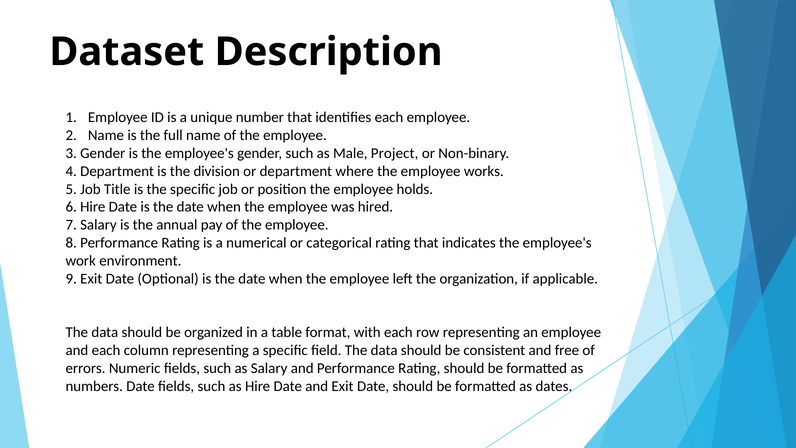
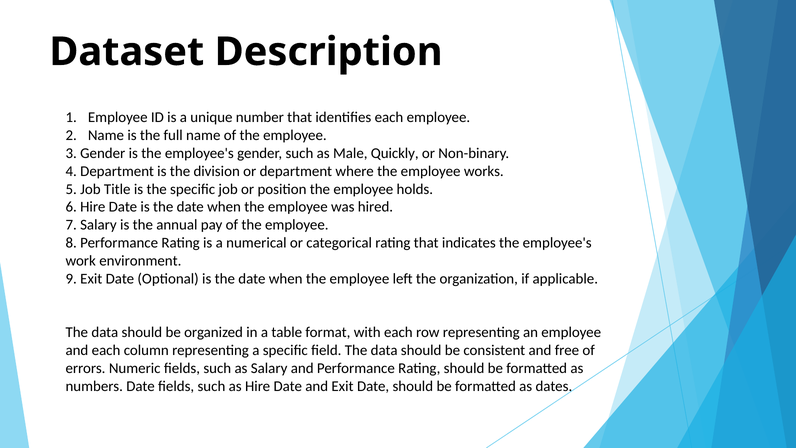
Project: Project -> Quickly
